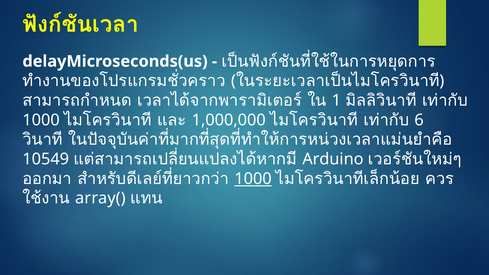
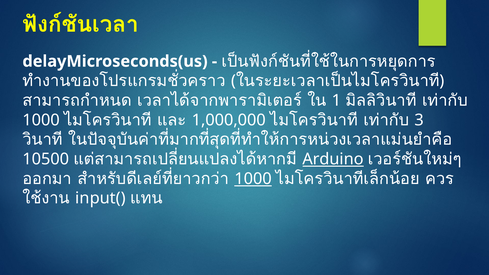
6: 6 -> 3
10549: 10549 -> 10500
Arduino underline: none -> present
array(: array( -> input(
